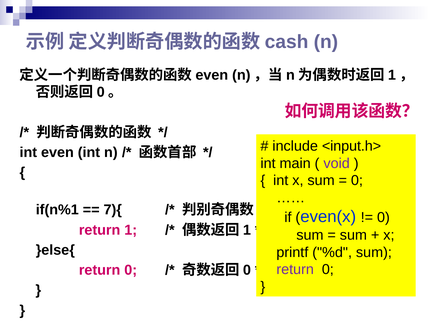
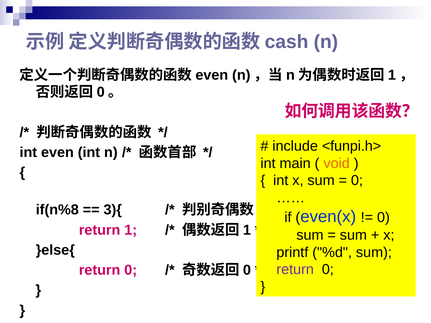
<input.h>: <input.h> -> <funpi.h>
void colour: purple -> orange
if(n%1: if(n%1 -> if(n%8
7){: 7){ -> 3){
